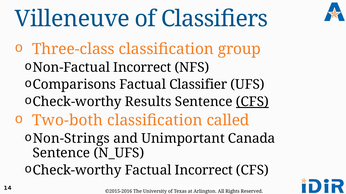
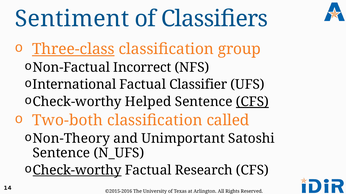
Villeneuve: Villeneuve -> Sentiment
Three-class underline: none -> present
Comparisons: Comparisons -> International
Results: Results -> Helped
Non-Strings: Non-Strings -> Non-Theory
Canada: Canada -> Satoshi
Check-worthy at (77, 171) underline: none -> present
Factual Incorrect: Incorrect -> Research
